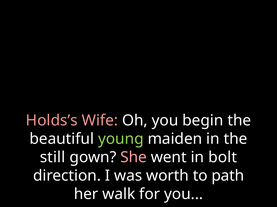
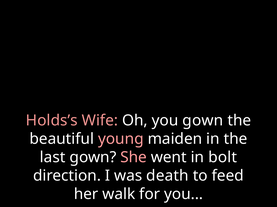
you begin: begin -> gown
young colour: light green -> pink
still: still -> last
worth: worth -> death
path: path -> feed
